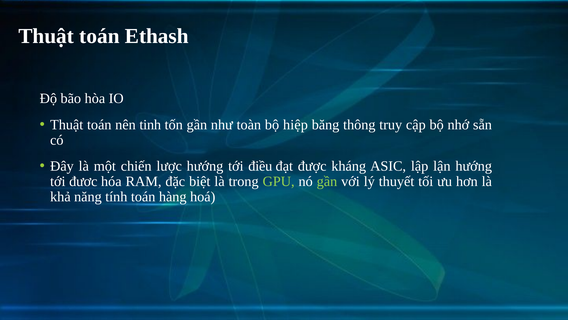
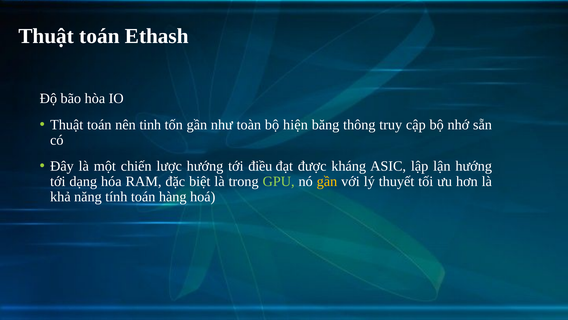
hiệp: hiệp -> hiện
đươc: đươc -> dạng
gần at (327, 181) colour: light green -> yellow
